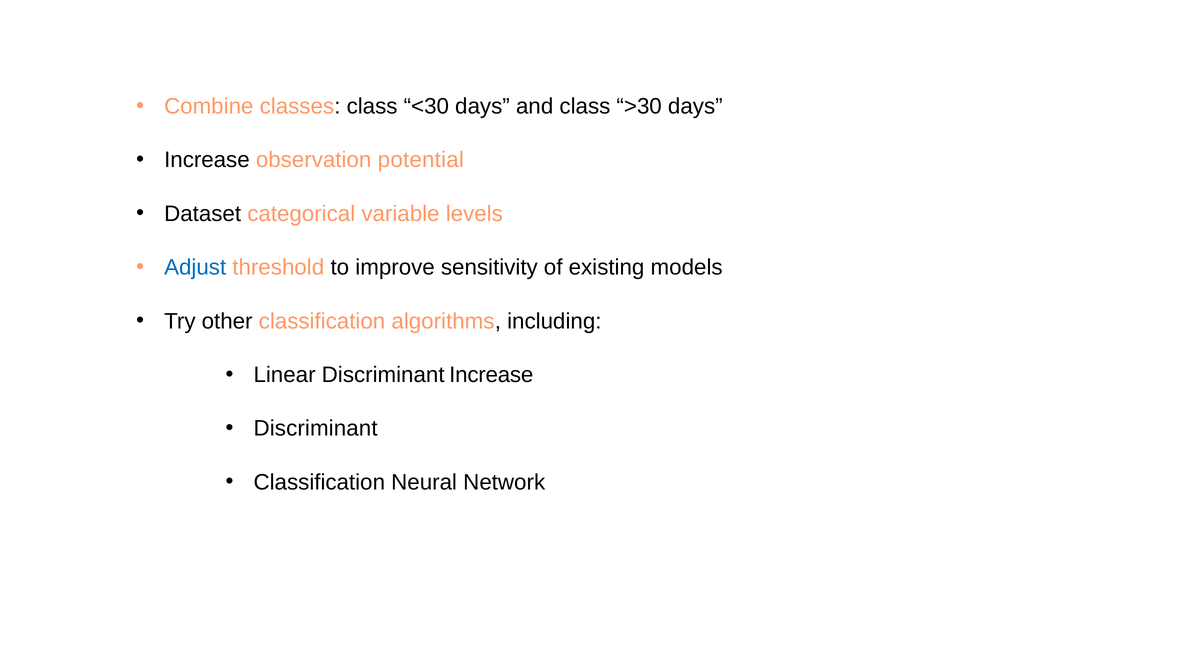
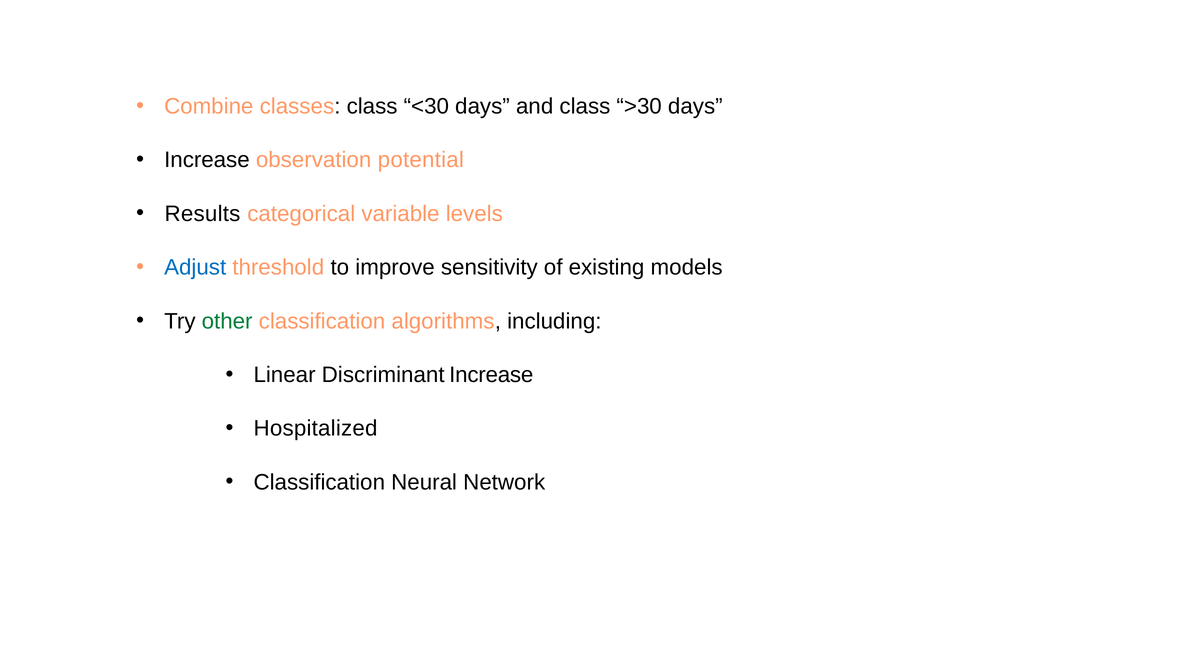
Dataset: Dataset -> Results
other colour: black -> green
Discriminant at (316, 428): Discriminant -> Hospitalized
